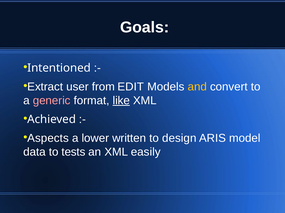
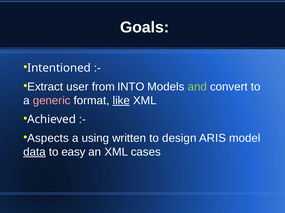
EDIT: EDIT -> INTO
and colour: yellow -> light green
lower: lower -> using
data underline: none -> present
tests: tests -> easy
easily: easily -> cases
